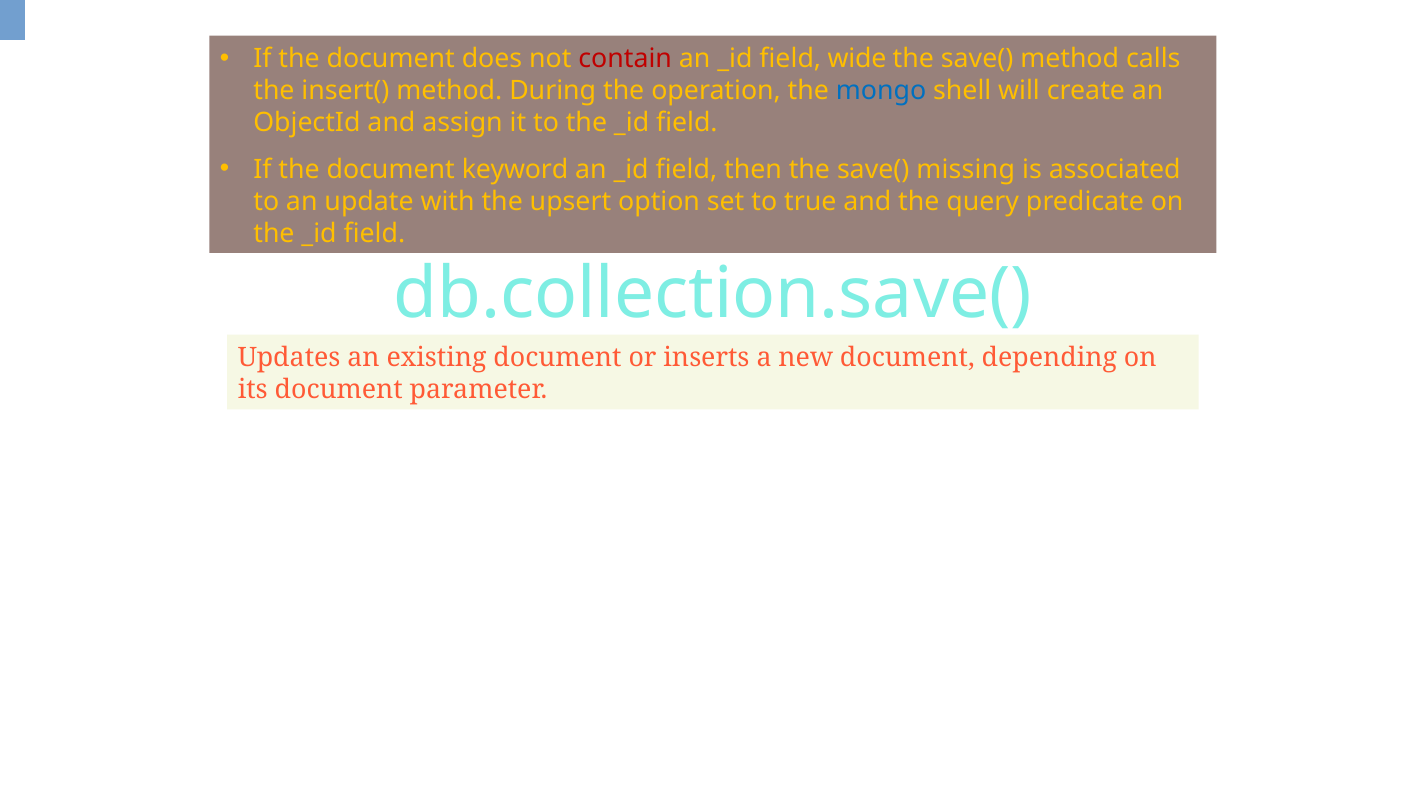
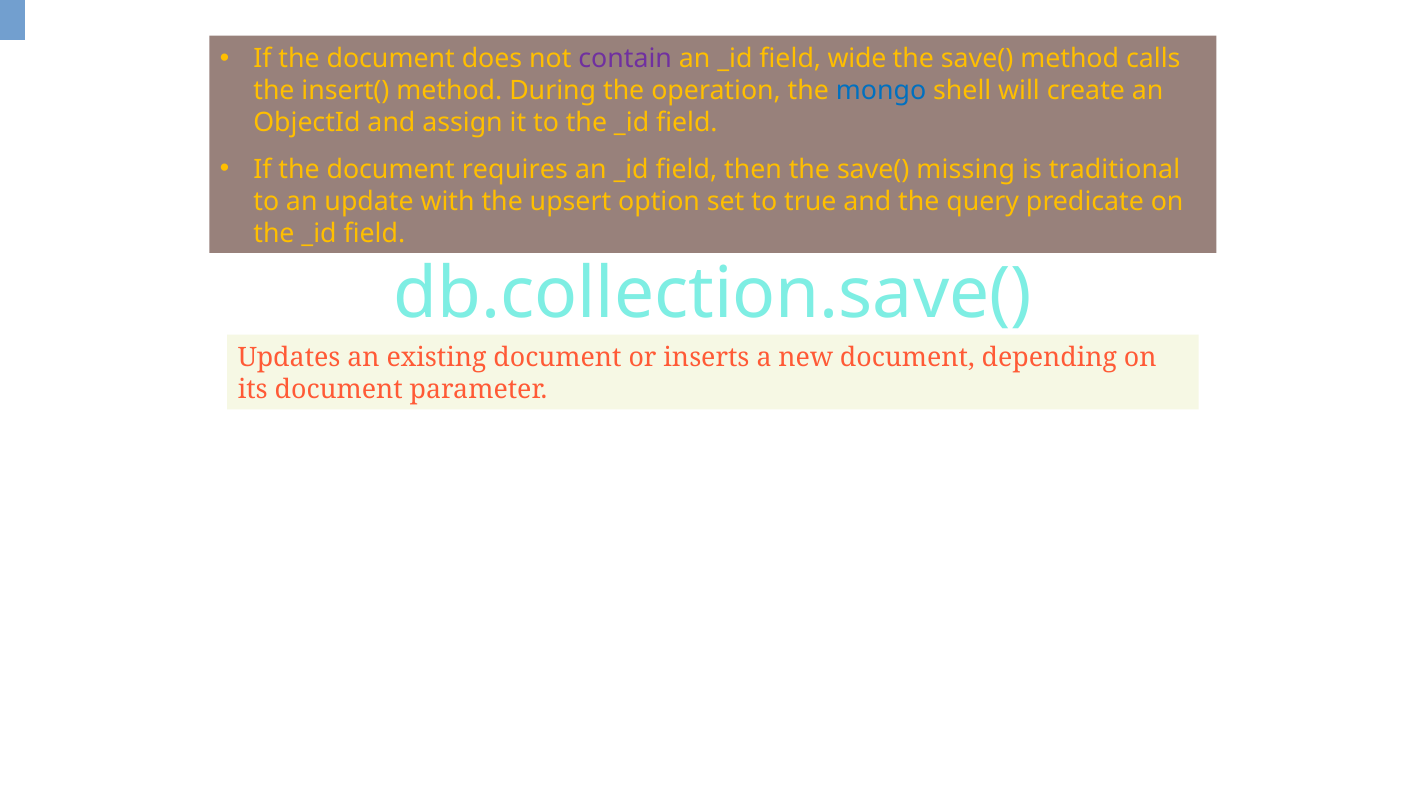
contain colour: red -> purple
keyword: keyword -> requires
associated: associated -> traditional
